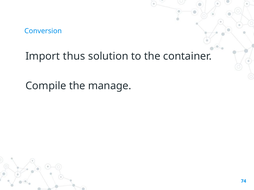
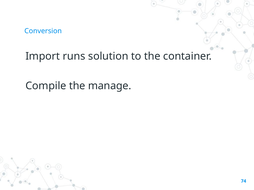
thus: thus -> runs
